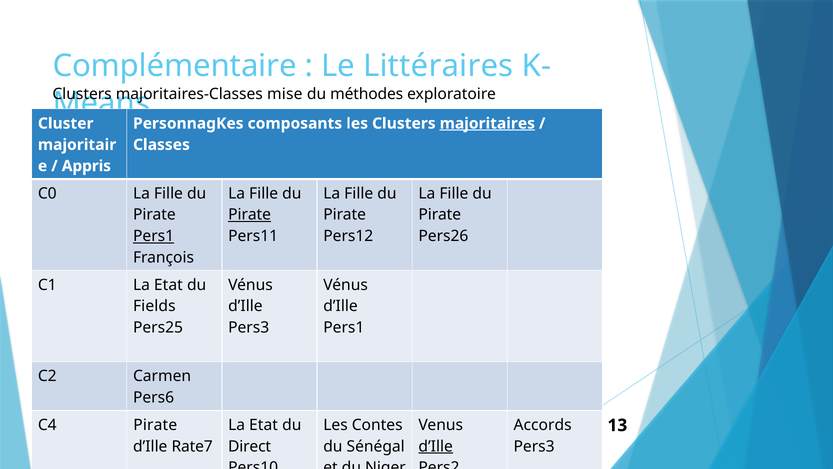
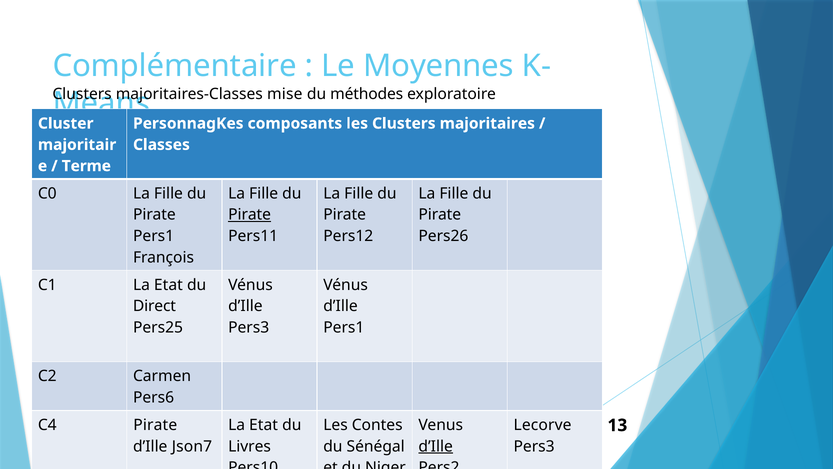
Littéraires: Littéraires -> Moyennes
majoritaires underline: present -> none
Appris: Appris -> Terme
Pers1 at (154, 236) underline: present -> none
Fields: Fields -> Direct
Accords: Accords -> Lecorve
Rate7: Rate7 -> Json7
Direct: Direct -> Livres
